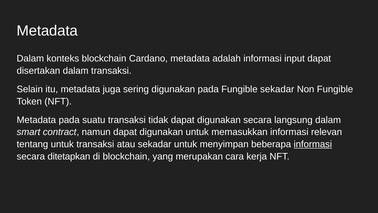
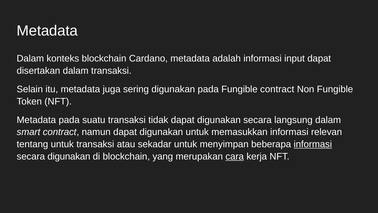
Fungible sekadar: sekadar -> contract
secara ditetapkan: ditetapkan -> digunakan
cara underline: none -> present
